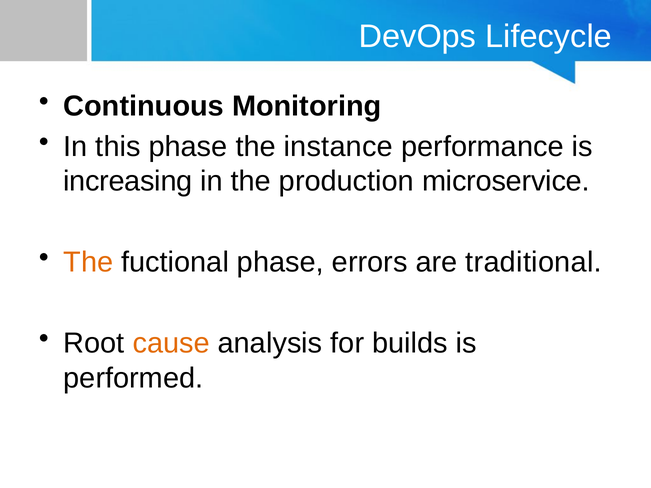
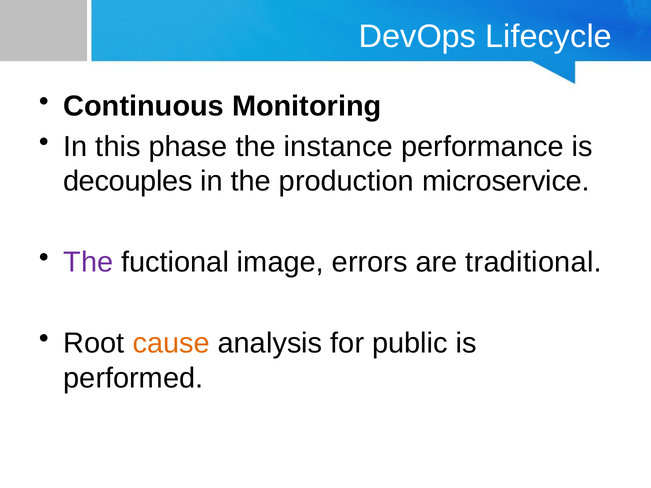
increasing: increasing -> decouples
The at (88, 263) colour: orange -> purple
fuctional phase: phase -> image
builds: builds -> public
